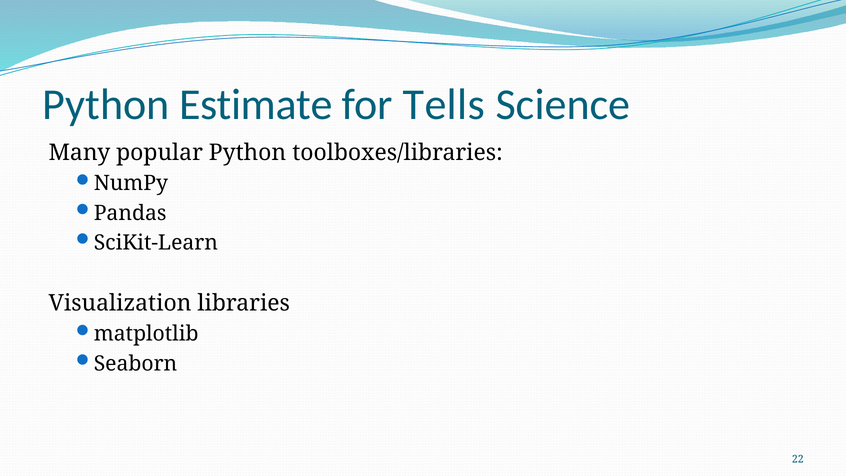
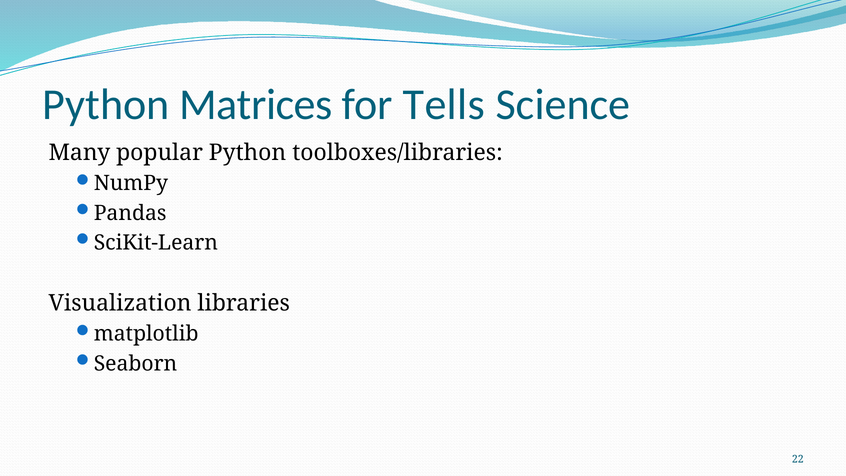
Estimate: Estimate -> Matrices
